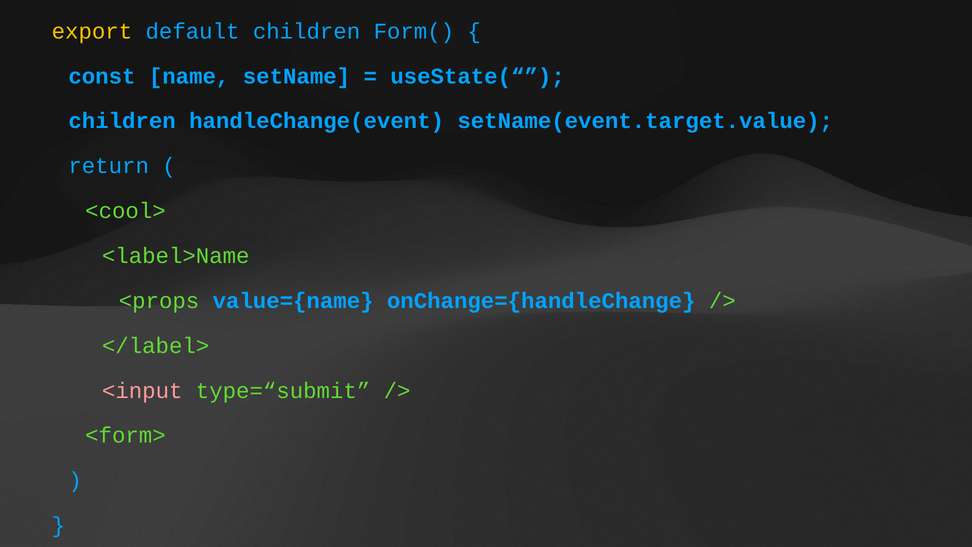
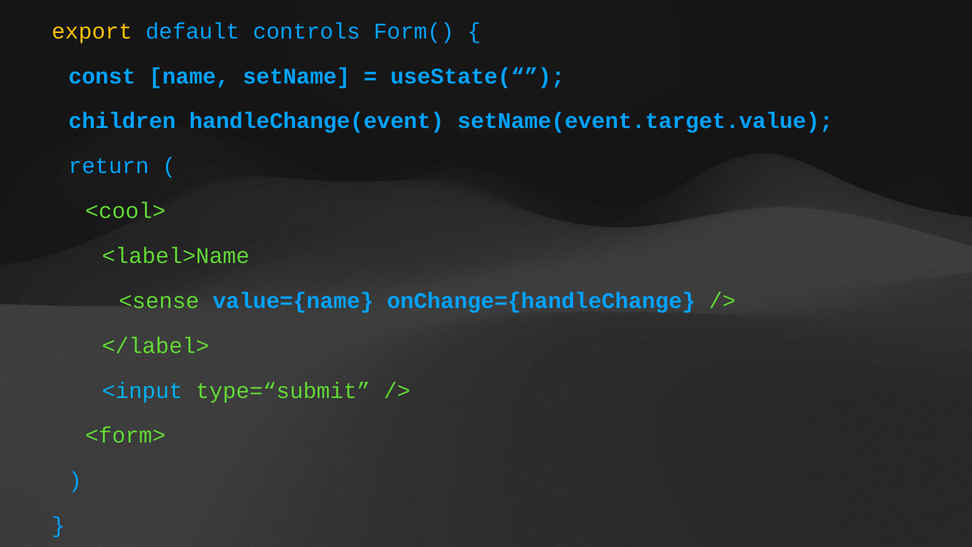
default children: children -> controls
<props: <props -> <sense
<input colour: pink -> light blue
